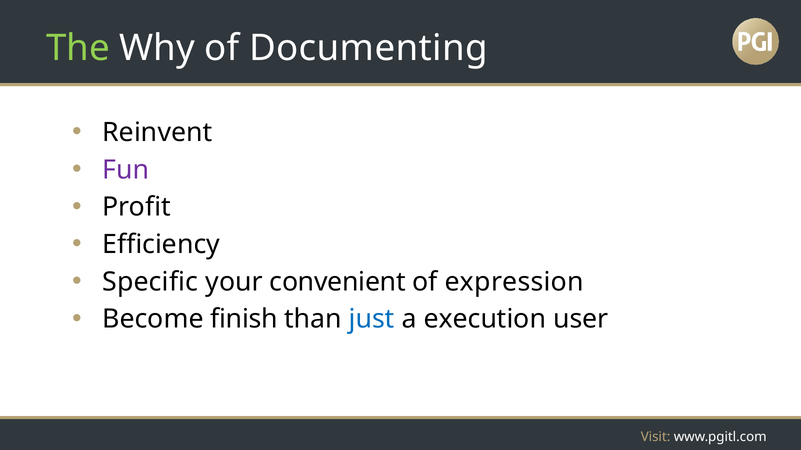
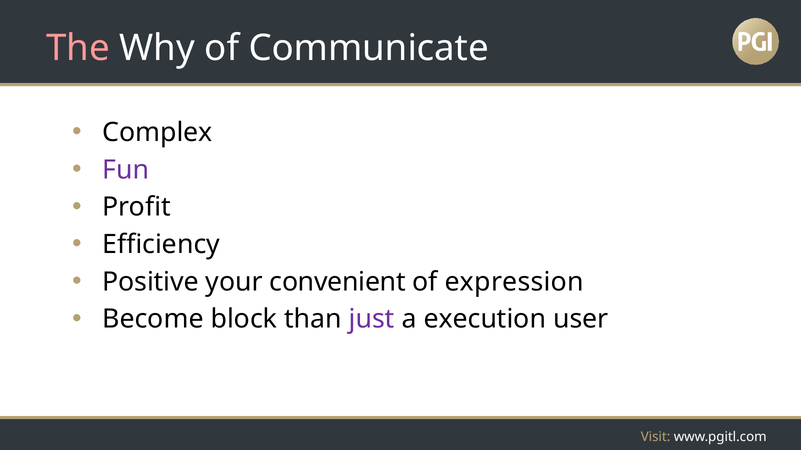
The colour: light green -> pink
Documenting: Documenting -> Communicate
Reinvent: Reinvent -> Complex
Specific: Specific -> Positive
finish: finish -> block
just colour: blue -> purple
